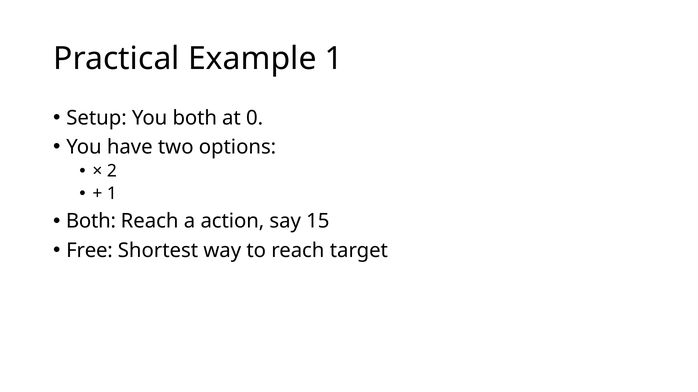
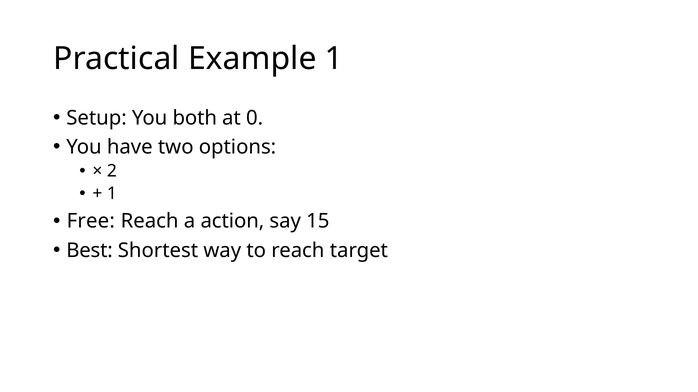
Both at (91, 221): Both -> Free
Free: Free -> Best
